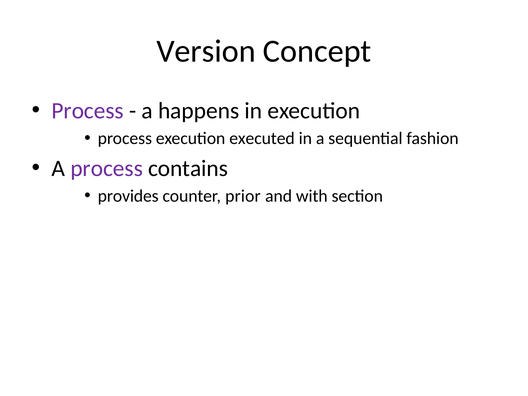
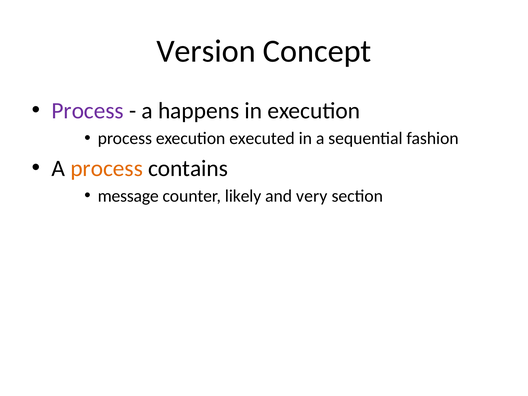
process at (107, 168) colour: purple -> orange
provides: provides -> message
prior: prior -> likely
with: with -> very
